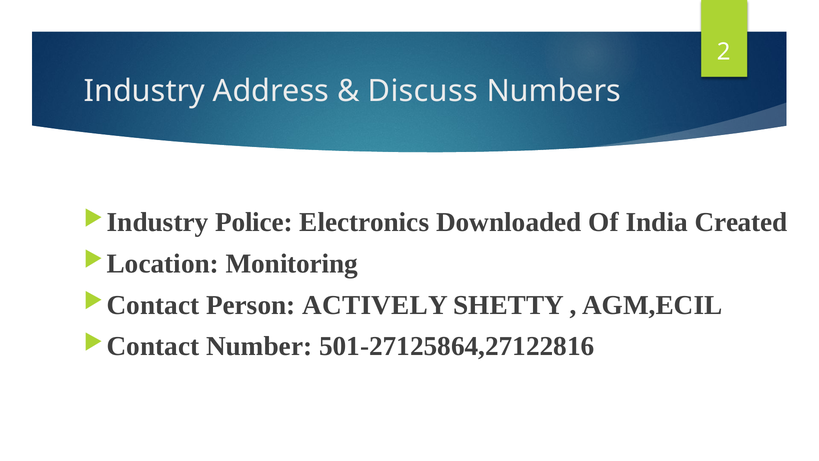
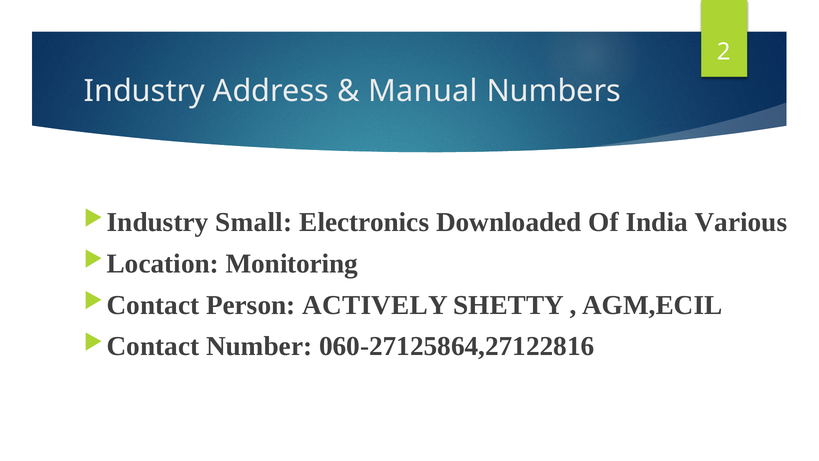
Discuss: Discuss -> Manual
Police: Police -> Small
Created: Created -> Various
501-27125864,27122816: 501-27125864,27122816 -> 060-27125864,27122816
